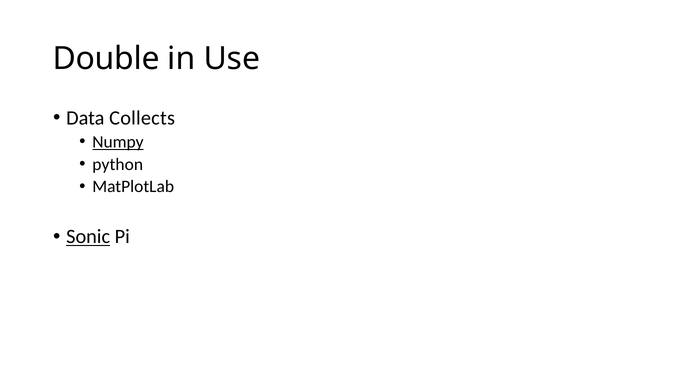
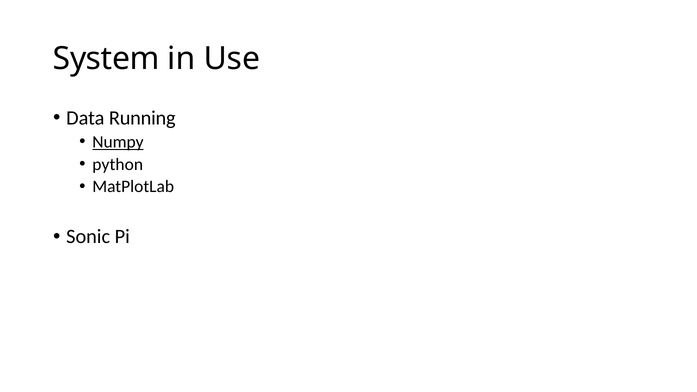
Double: Double -> System
Collects: Collects -> Running
Sonic underline: present -> none
